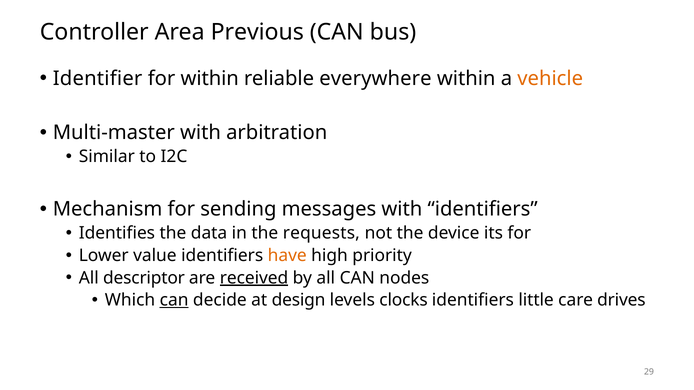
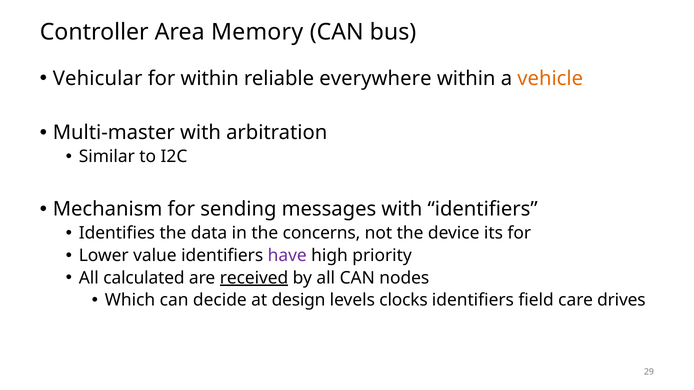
Previous: Previous -> Memory
Identifier: Identifier -> Vehicular
requests: requests -> concerns
have colour: orange -> purple
descriptor: descriptor -> calculated
can at (174, 300) underline: present -> none
little: little -> field
